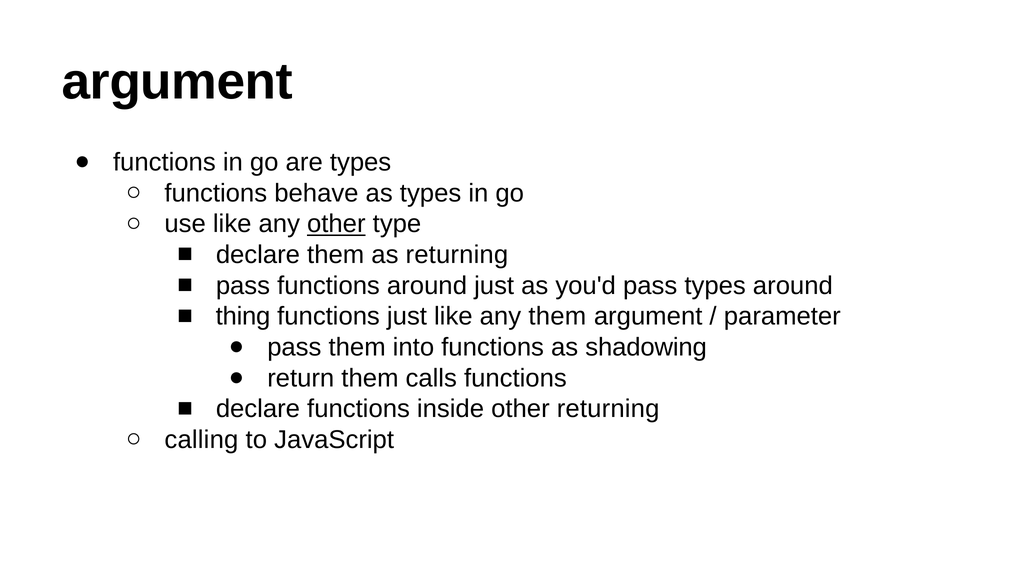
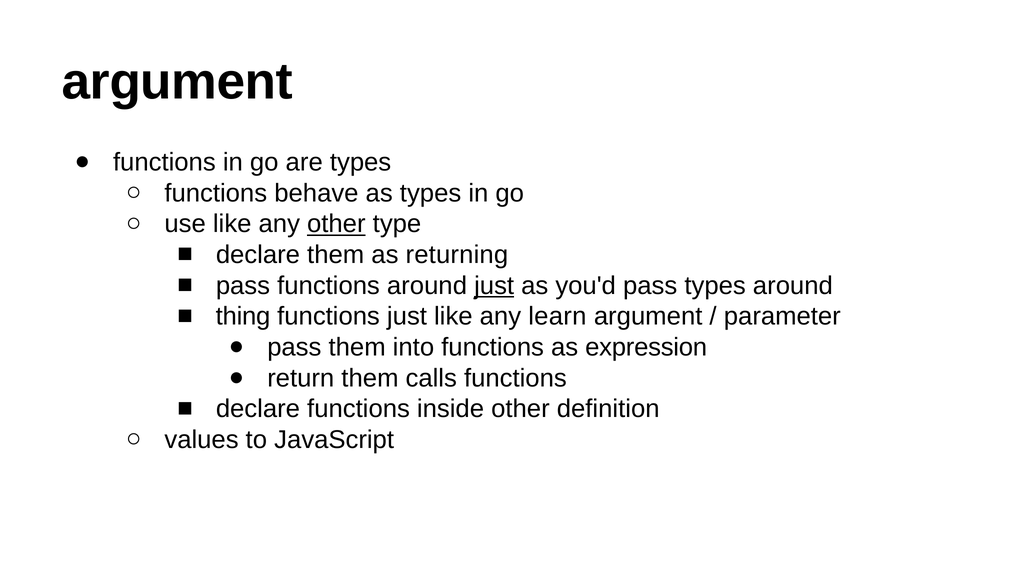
just at (494, 286) underline: none -> present
any them: them -> learn
shadowing: shadowing -> expression
other returning: returning -> definition
calling: calling -> values
